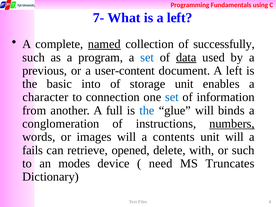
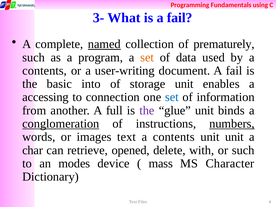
7-: 7- -> 3-
is a left: left -> fail
successfully: successfully -> prematurely
set at (147, 57) colour: blue -> orange
data underline: present -> none
previous at (45, 71): previous -> contents
user-content: user-content -> user-writing
document A left: left -> fail
character: character -> accessing
the at (147, 110) colour: blue -> purple
glue will: will -> unit
conglomeration underline: none -> present
images will: will -> text
unit will: will -> unit
fails: fails -> char
need: need -> mass
Truncates: Truncates -> Character
